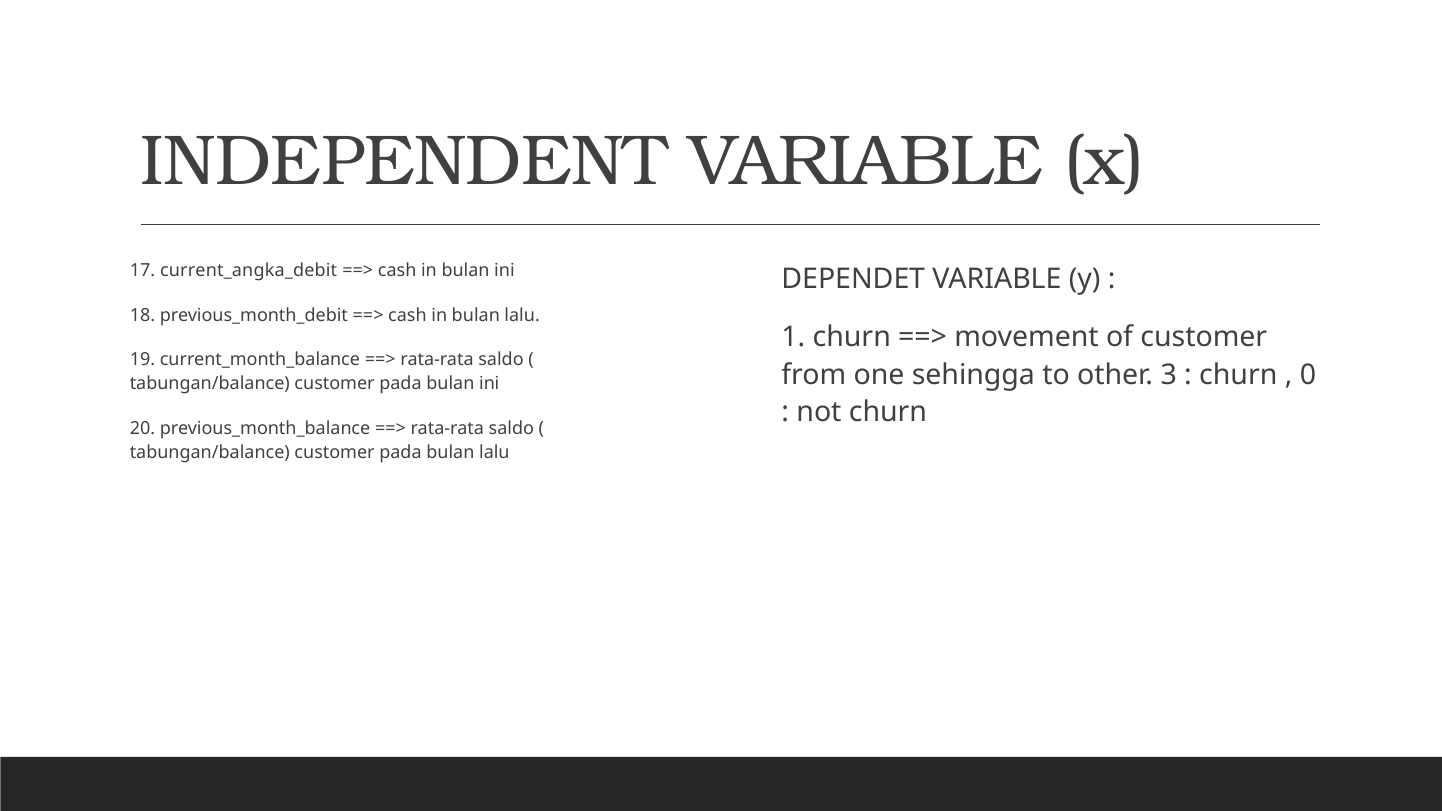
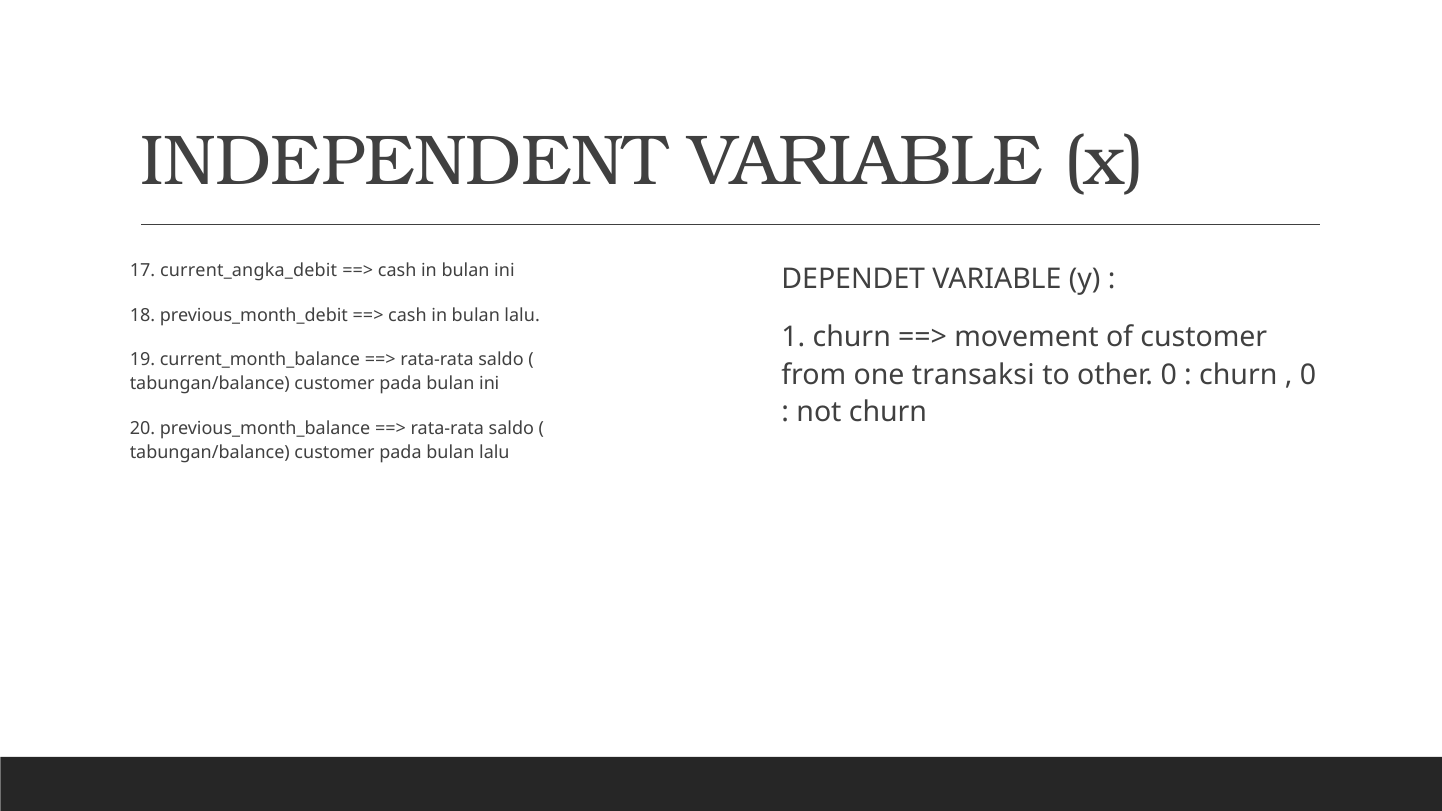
sehingga: sehingga -> transaksi
other 3: 3 -> 0
